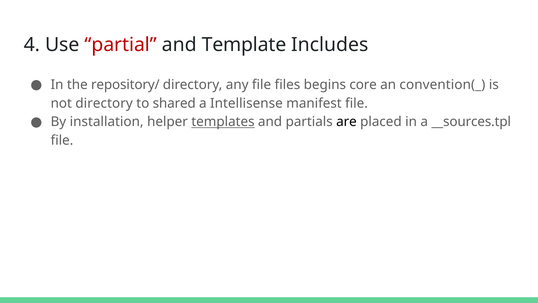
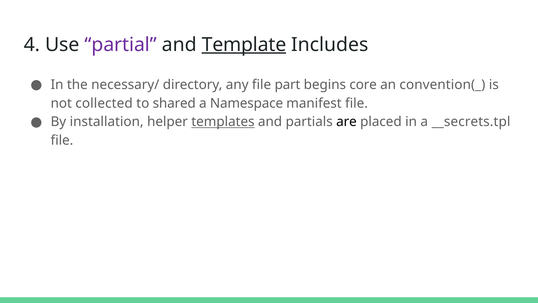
partial colour: red -> purple
Template underline: none -> present
repository/: repository/ -> necessary/
files: files -> part
not directory: directory -> collected
Intellisense: Intellisense -> Namespace
__sources.tpl: __sources.tpl -> __secrets.tpl
